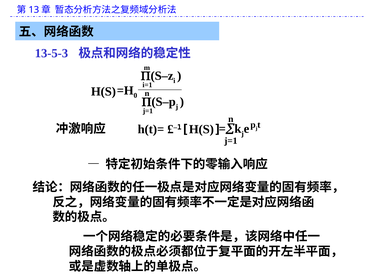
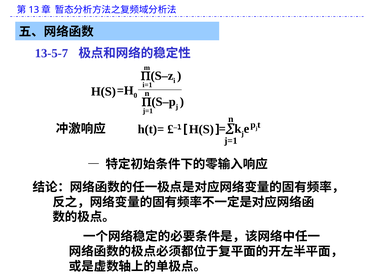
13-5-3: 13-5-3 -> 13-5-7
